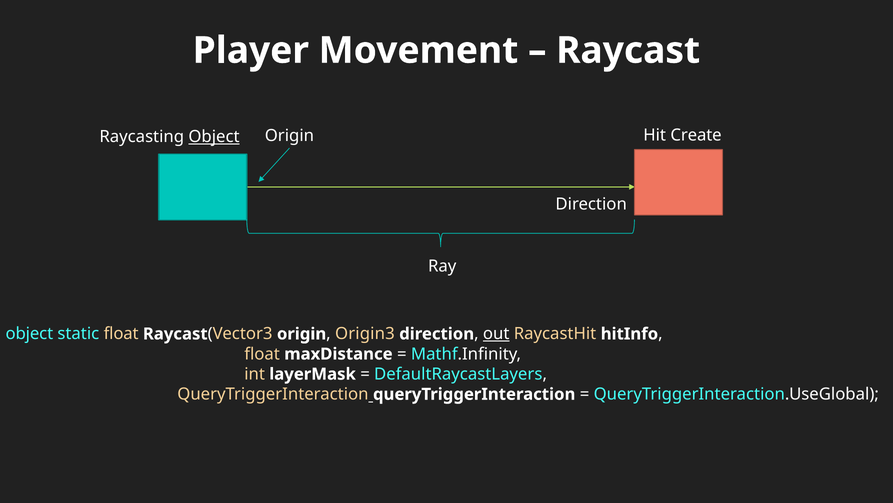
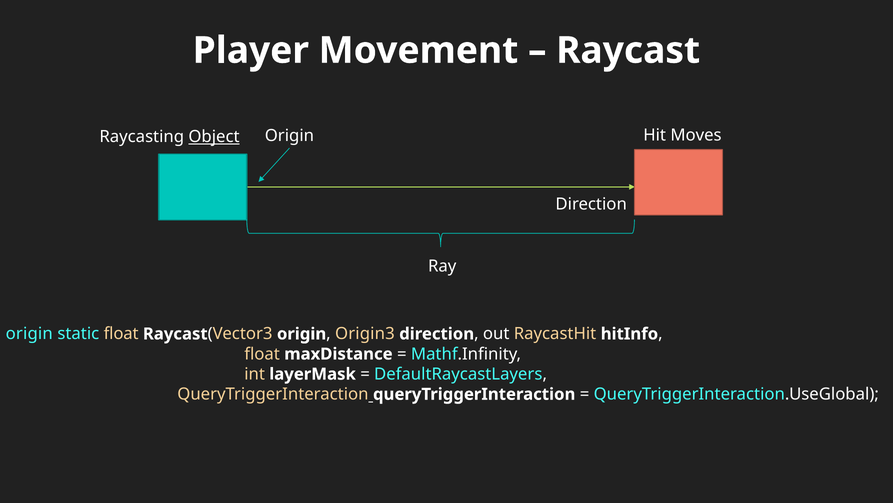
Create: Create -> Moves
object at (29, 333): object -> origin
out underline: present -> none
